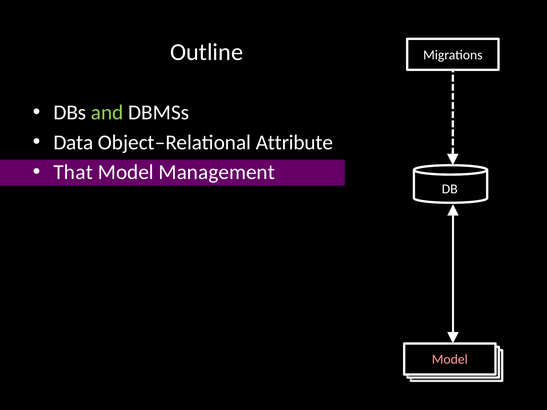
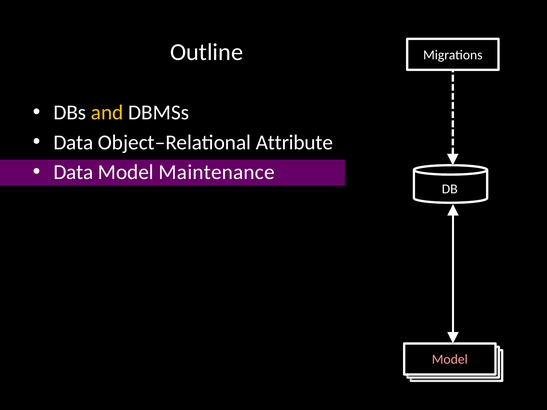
and colour: light green -> yellow
That at (73, 172): That -> Data
Management: Management -> Maintenance
